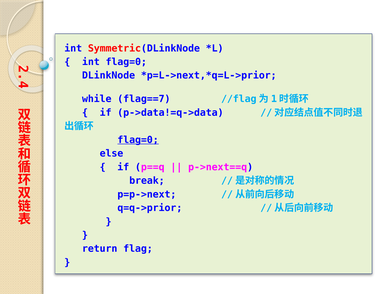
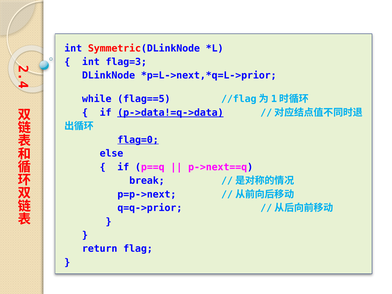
int flag=0: flag=0 -> flag=3
flag==7: flag==7 -> flag==5
p->data!=q->data underline: none -> present
